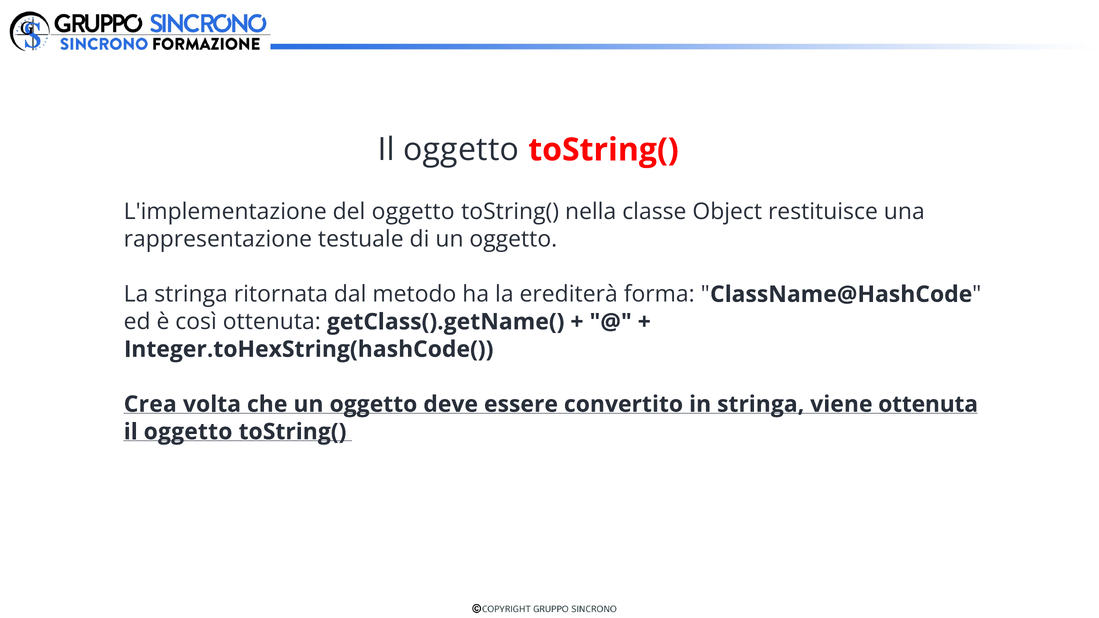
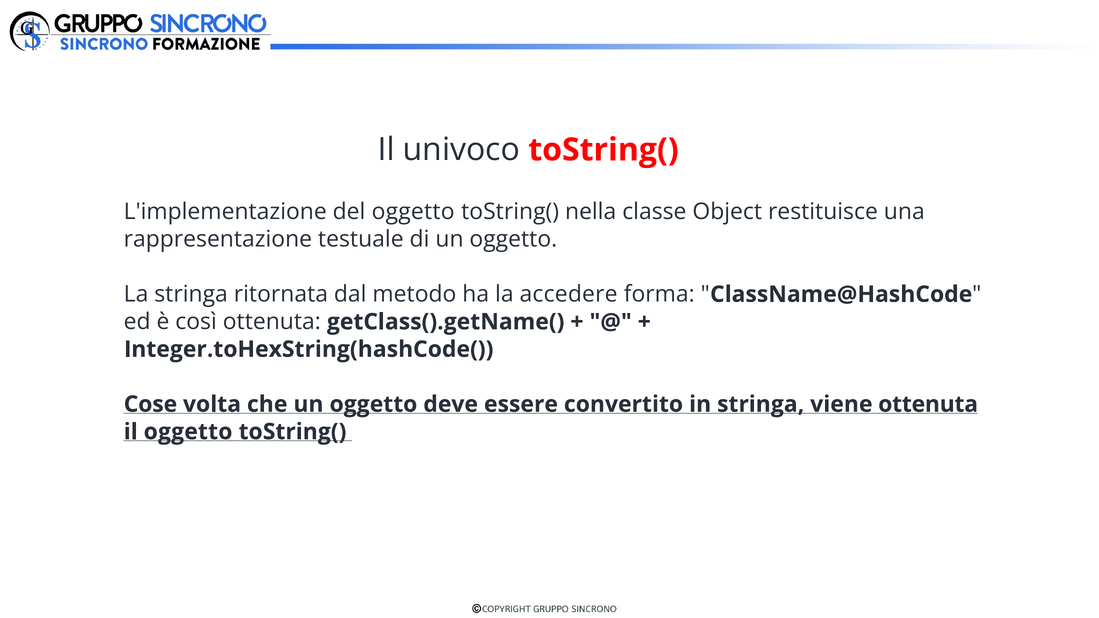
oggetto at (461, 150): oggetto -> univoco
erediterà: erediterà -> accedere
Crea: Crea -> Cose
